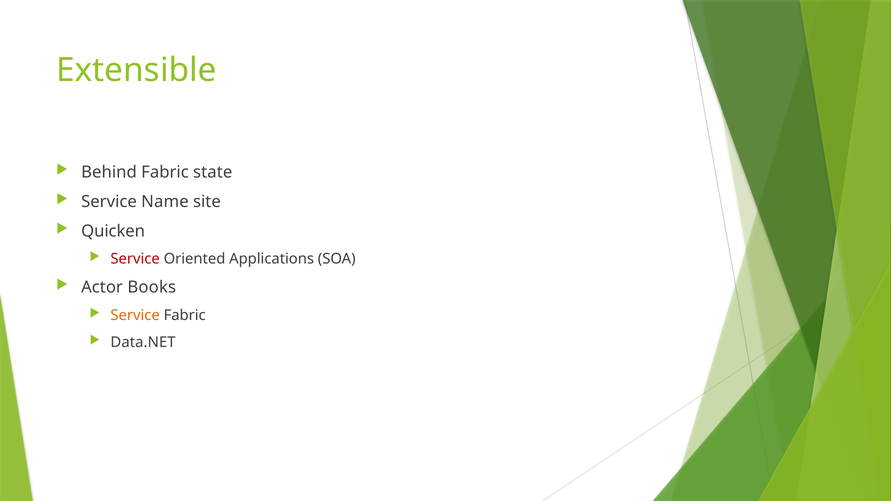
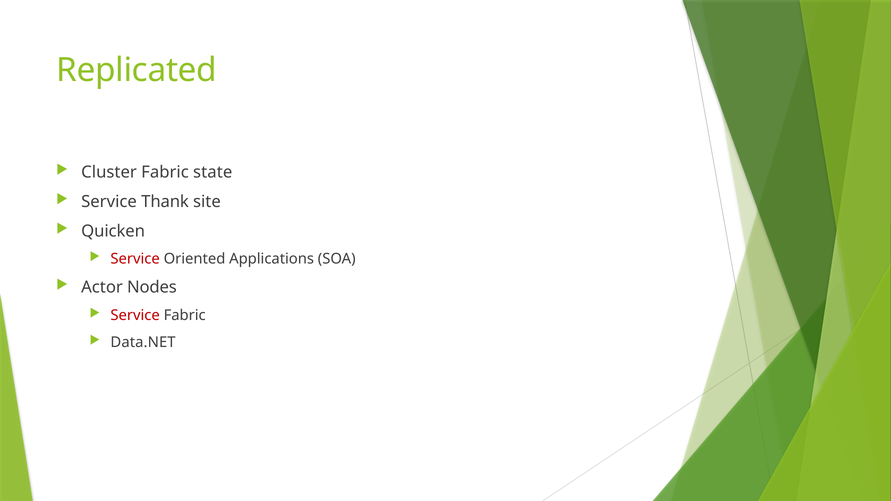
Extensible: Extensible -> Replicated
Behind: Behind -> Cluster
Name: Name -> Thank
Books: Books -> Nodes
Service at (135, 316) colour: orange -> red
